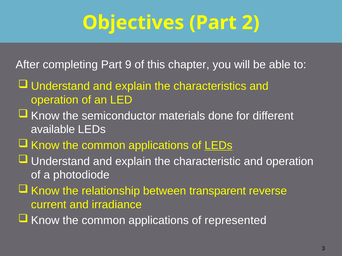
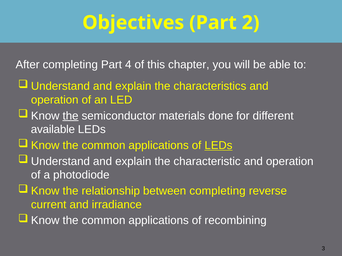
9: 9 -> 4
the at (71, 116) underline: none -> present
between transparent: transparent -> completing
represented: represented -> recombining
